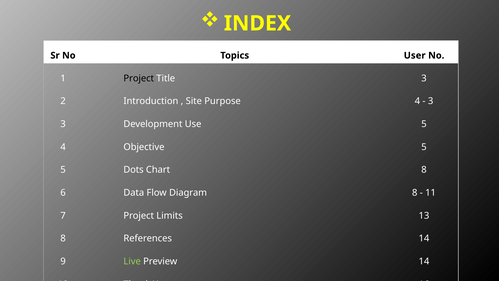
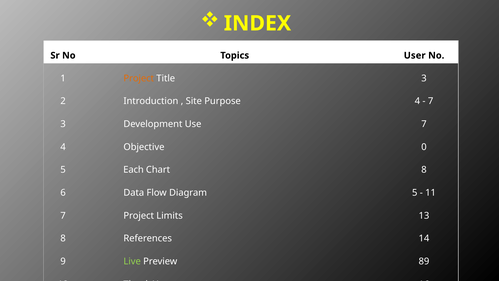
Project at (139, 78) colour: black -> orange
3 at (431, 101): 3 -> 7
Use 5: 5 -> 7
Objective 5: 5 -> 0
Dots: Dots -> Each
Diagram 8: 8 -> 5
Preview 14: 14 -> 89
